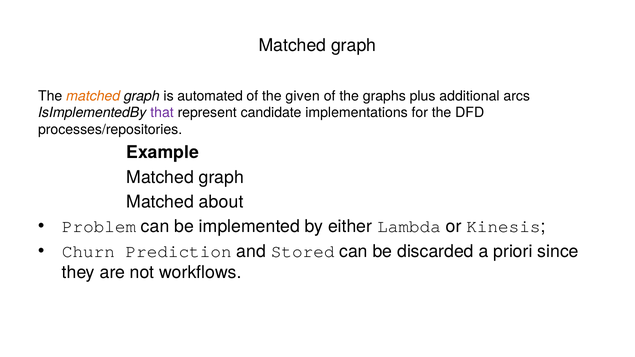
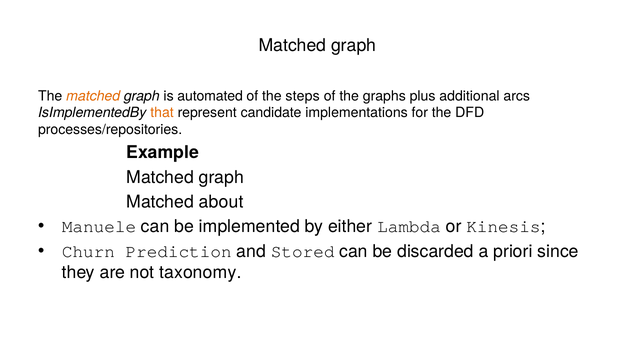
given: given -> steps
that colour: purple -> orange
Problem: Problem -> Manuele
workflows: workflows -> taxonomy
